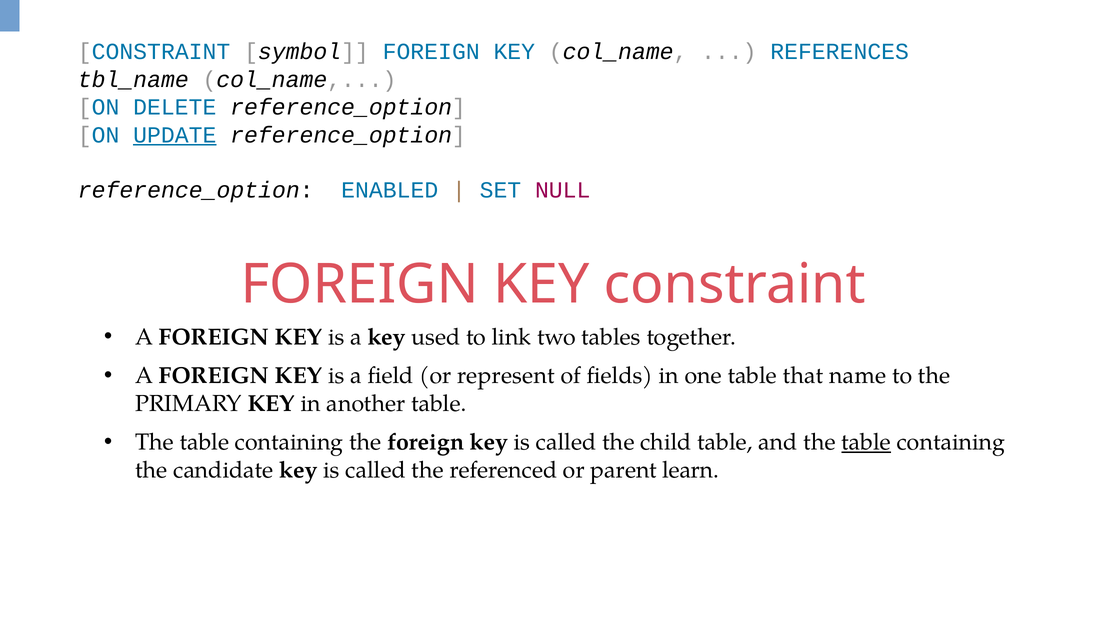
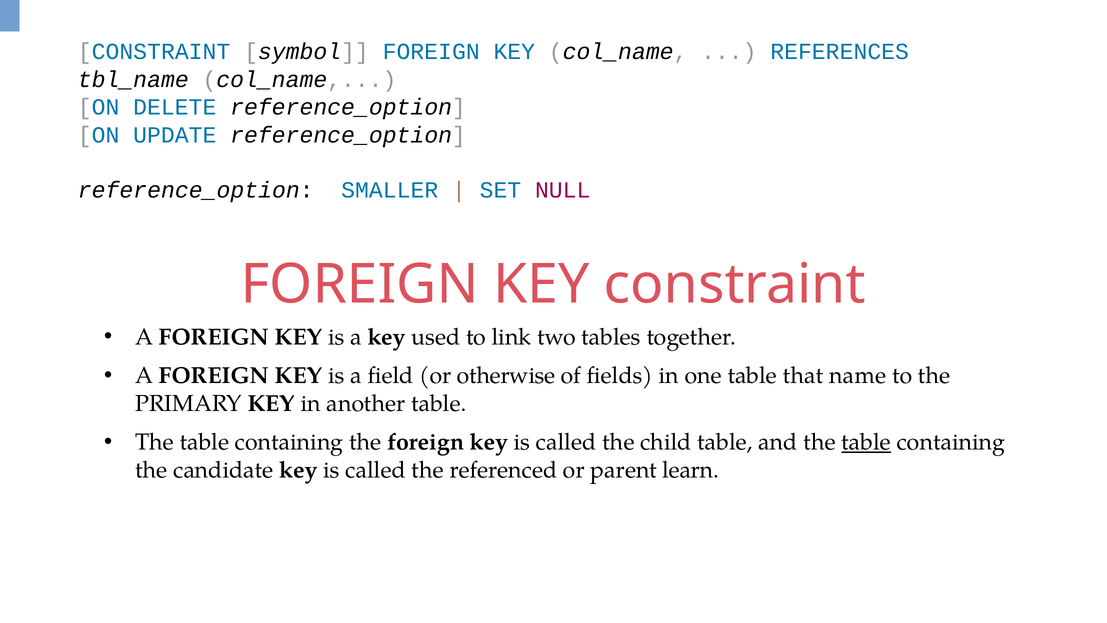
UPDATE underline: present -> none
ENABLED: ENABLED -> SMALLER
represent: represent -> otherwise
